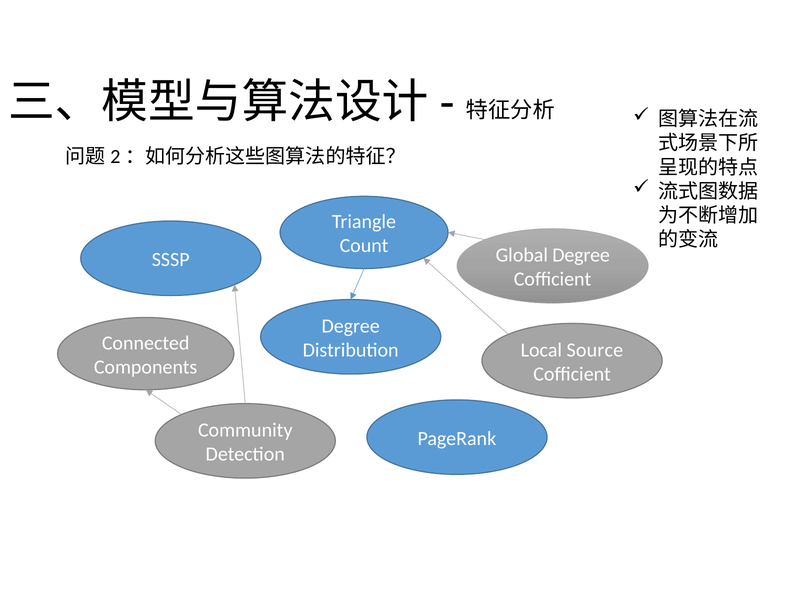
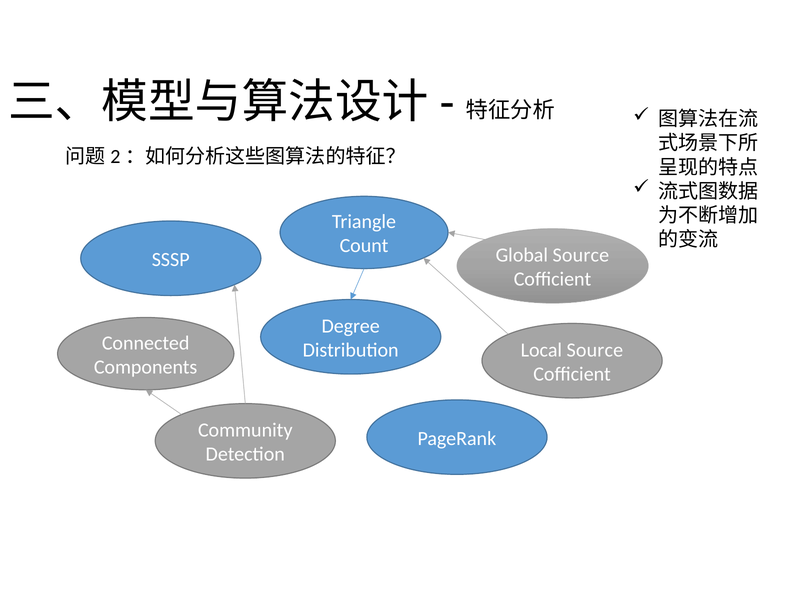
Global Degree: Degree -> Source
